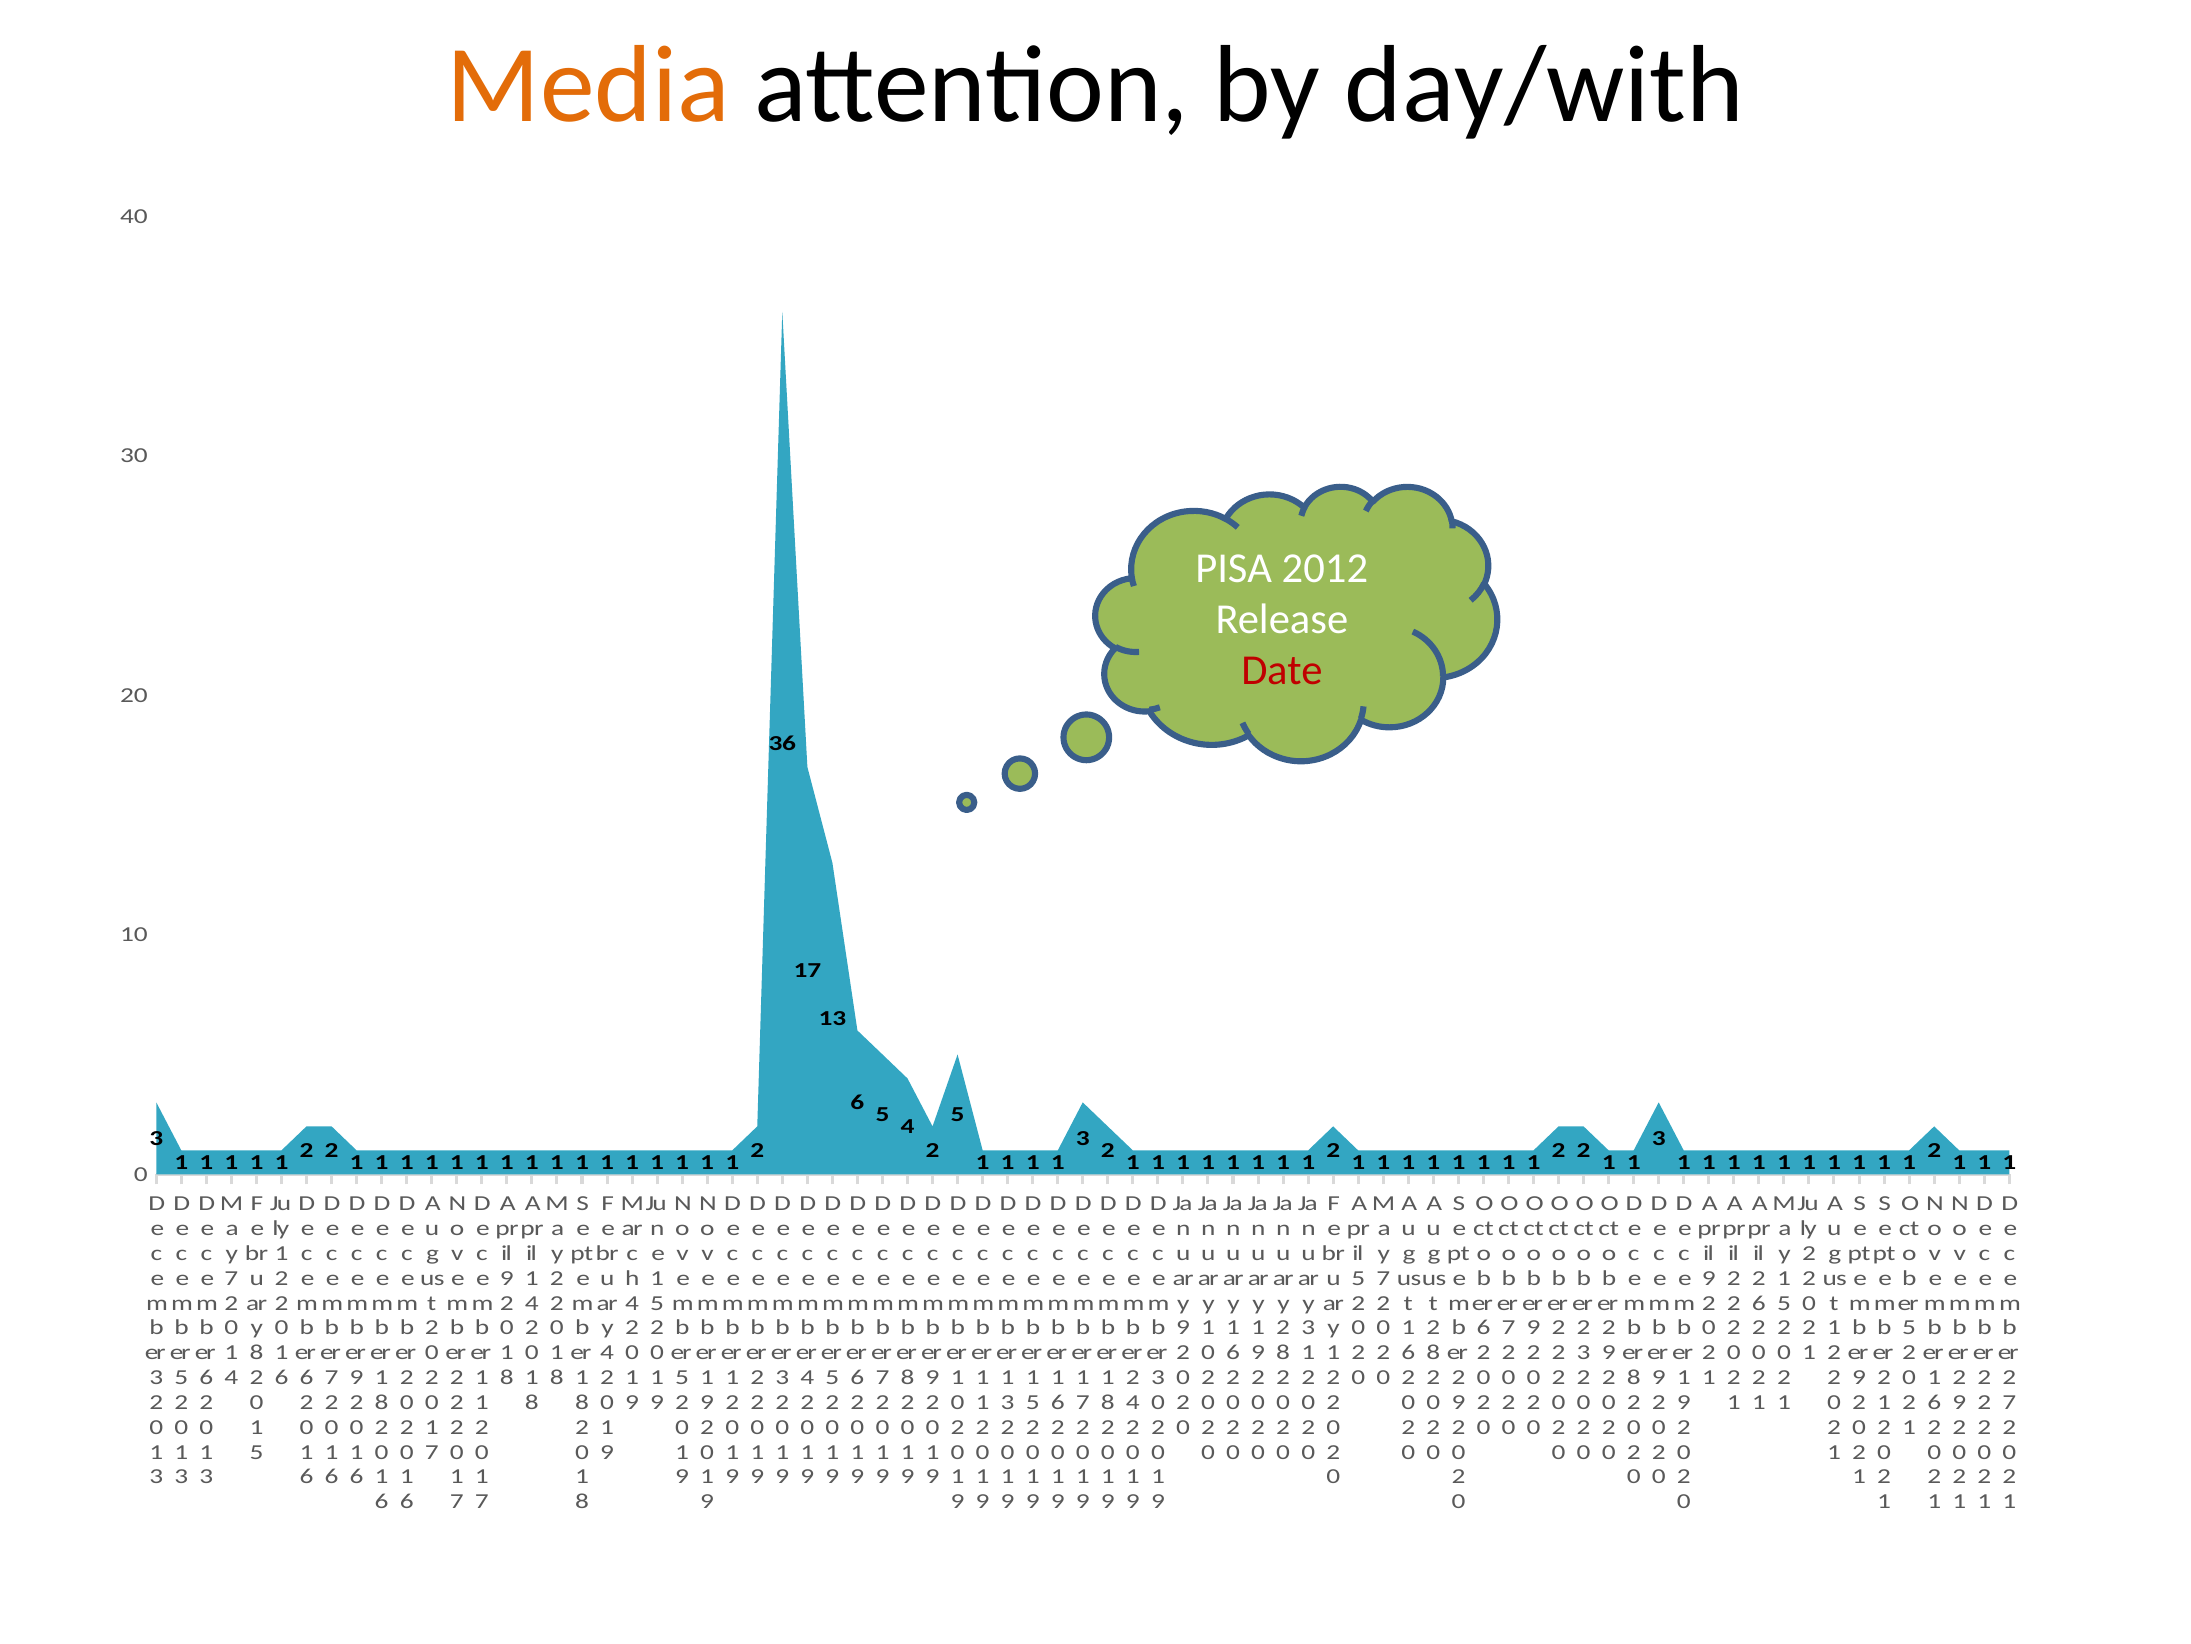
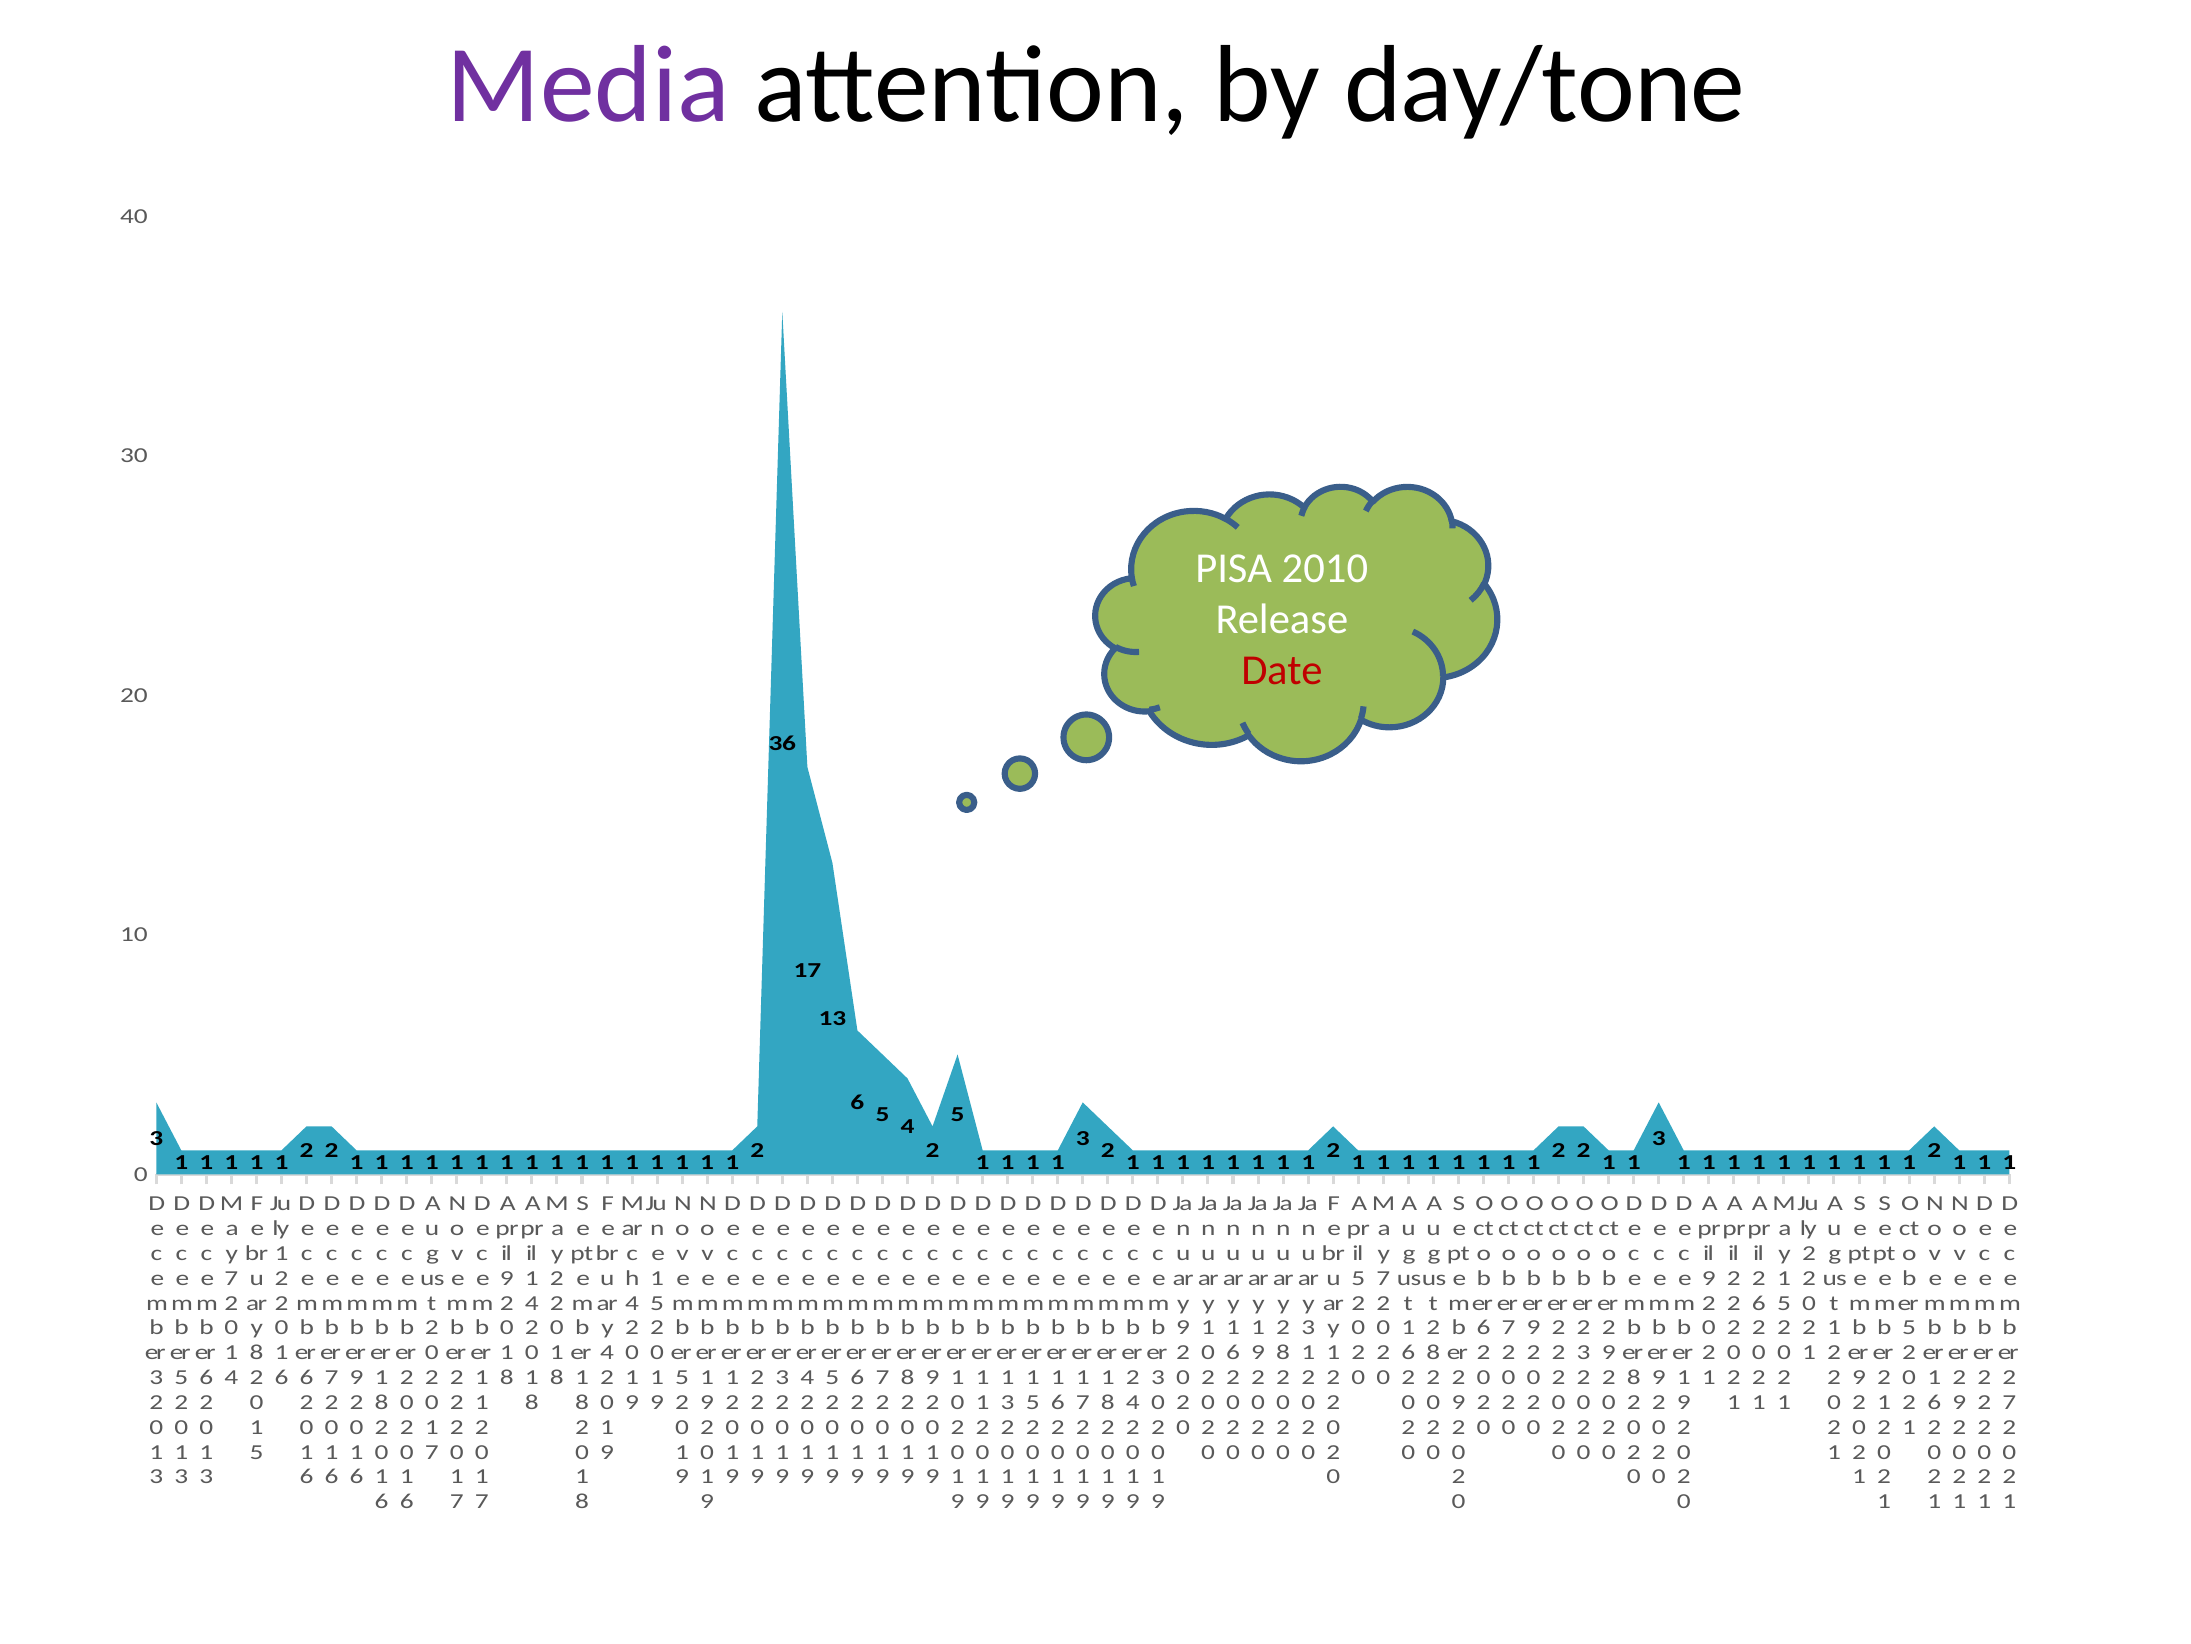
Media colour: orange -> purple
day/with: day/with -> day/tone
2012: 2012 -> 2010
